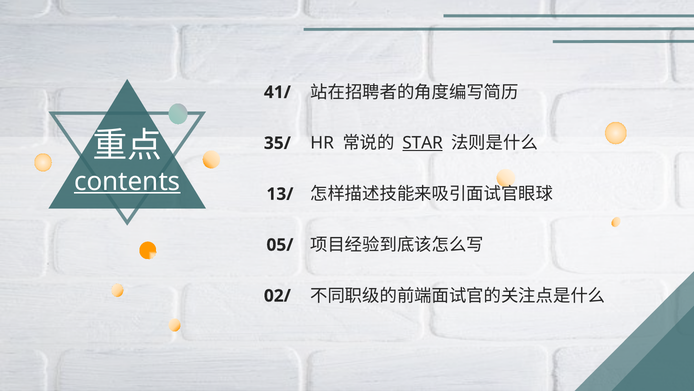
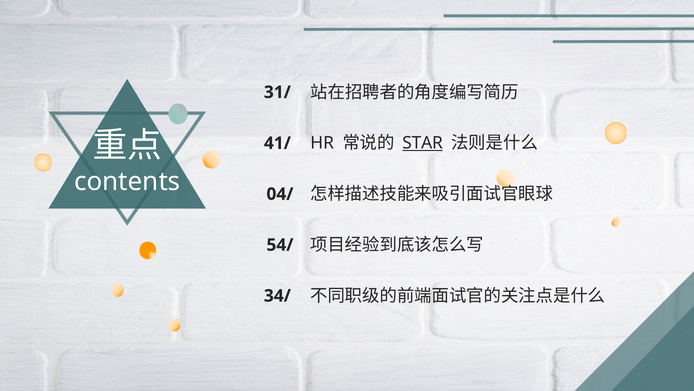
41/: 41/ -> 31/
35/: 35/ -> 41/
contents underline: present -> none
13/: 13/ -> 04/
05/: 05/ -> 54/
02/: 02/ -> 34/
